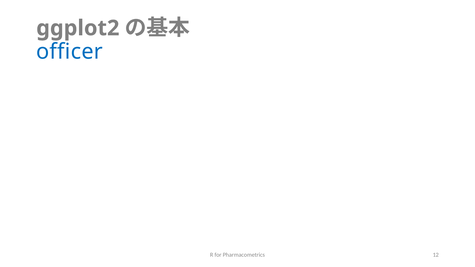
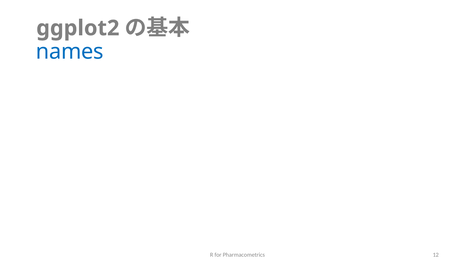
officer: officer -> names
